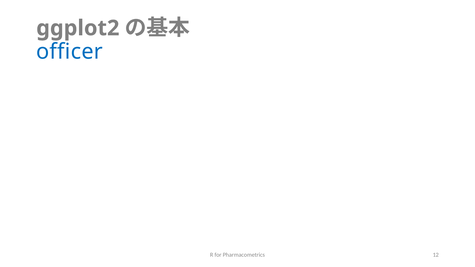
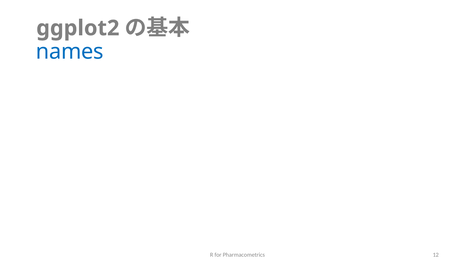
officer: officer -> names
